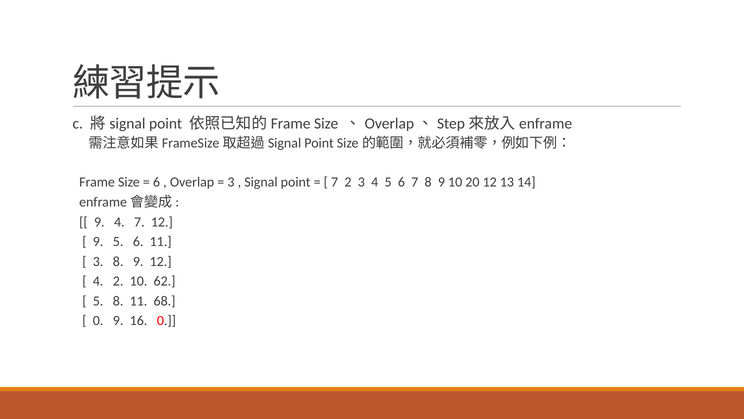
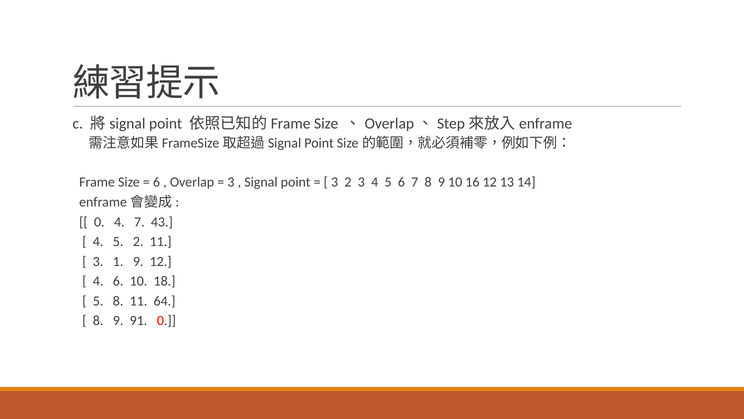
7 at (335, 182): 7 -> 3
20: 20 -> 16
9 at (99, 222): 9 -> 0
7 12: 12 -> 43
9 at (98, 241): 9 -> 4
6 at (138, 241): 6 -> 2
3 8: 8 -> 1
4 2: 2 -> 6
62: 62 -> 18
68: 68 -> 64
0 at (98, 320): 0 -> 8
16: 16 -> 91
